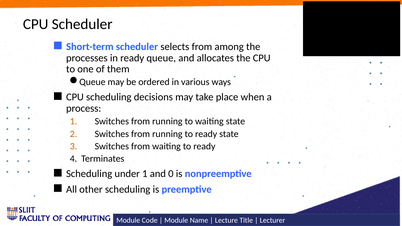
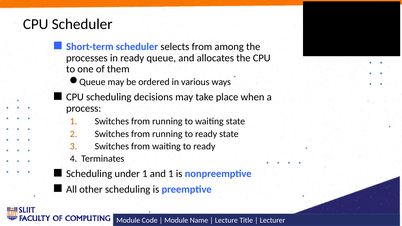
and 0: 0 -> 1
